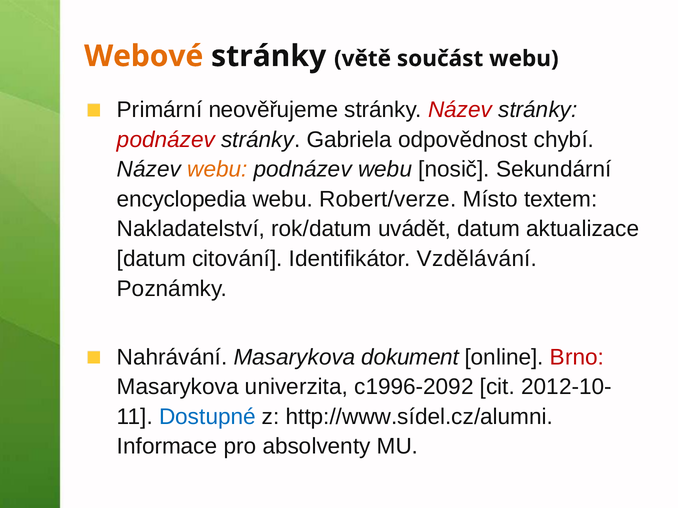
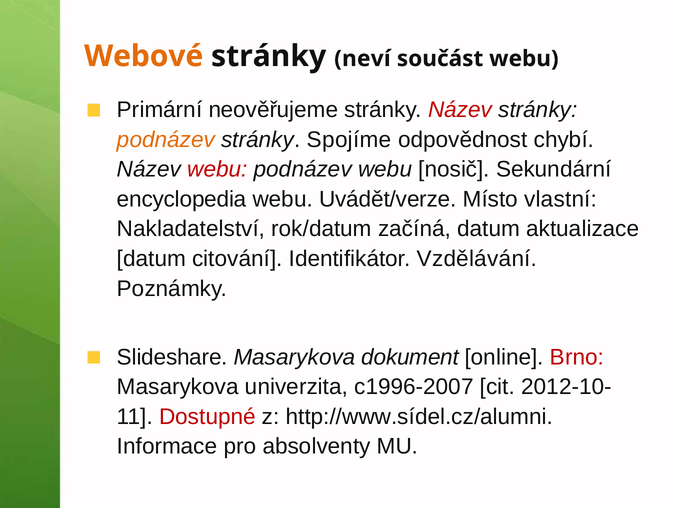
větě: větě -> neví
podnázev at (166, 140) colour: red -> orange
Gabriela: Gabriela -> Spojíme
webu at (217, 170) colour: orange -> red
Robert/verze: Robert/verze -> Uvádět/verze
textem: textem -> vlastní
uvádět: uvádět -> začíná
Nahrávání: Nahrávání -> Slideshare
c1996-2092: c1996-2092 -> c1996-2007
Dostupné colour: blue -> red
